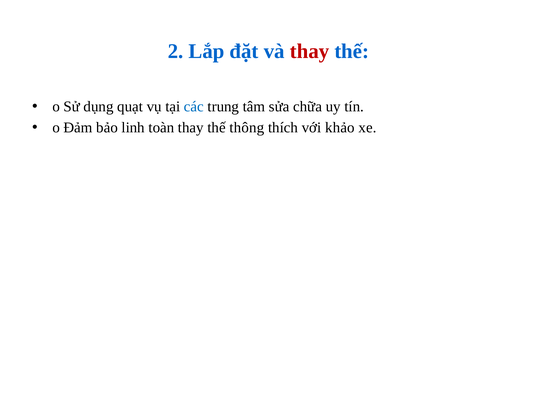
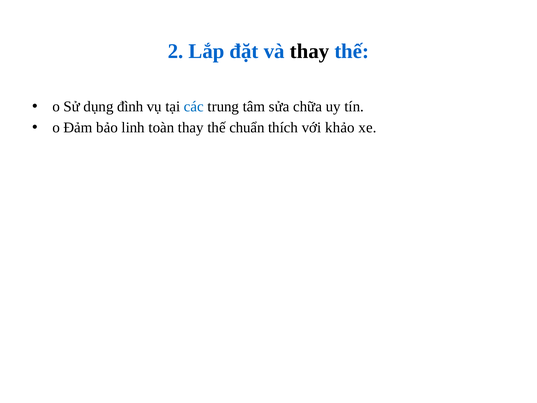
thay at (310, 51) colour: red -> black
quạt: quạt -> đình
thông: thông -> chuẩn
